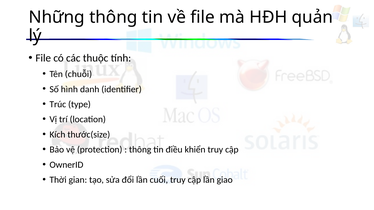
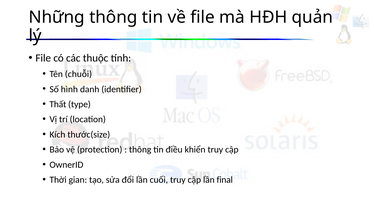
Trúc: Trúc -> Thất
giao: giao -> final
